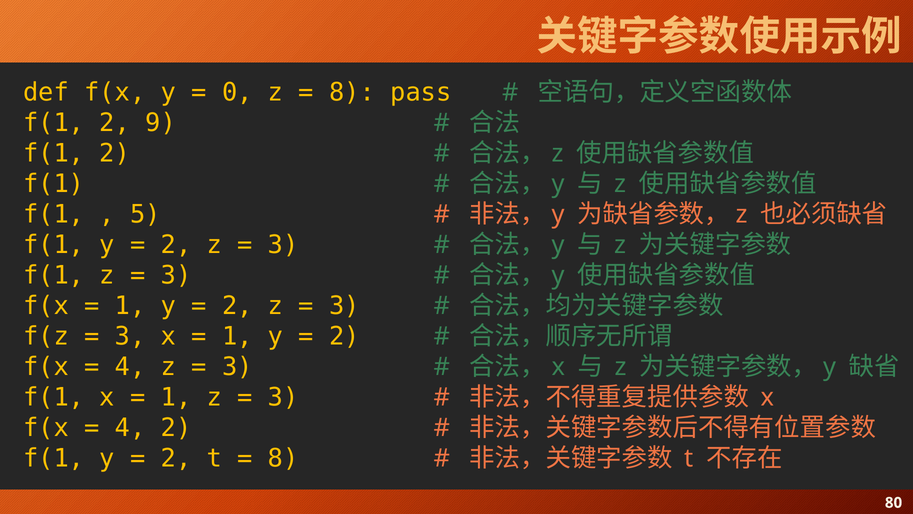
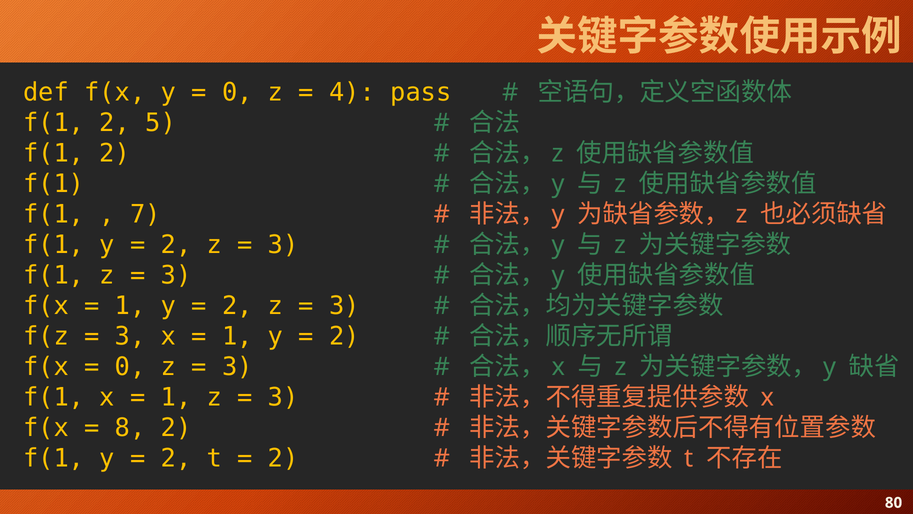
8 at (352, 92): 8 -> 4
9: 9 -> 5
5: 5 -> 7
4 at (130, 366): 4 -> 0
4 at (130, 427): 4 -> 8
8 at (283, 458): 8 -> 2
